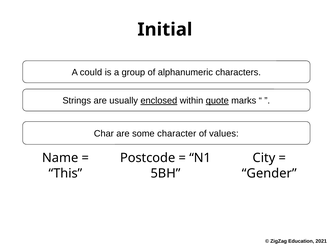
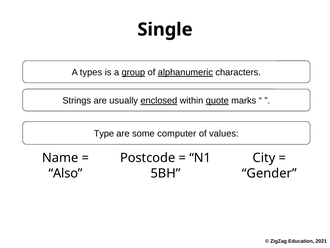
Initial: Initial -> Single
could: could -> types
group underline: none -> present
alphanumeric underline: none -> present
Char: Char -> Type
character: character -> computer
This: This -> Also
